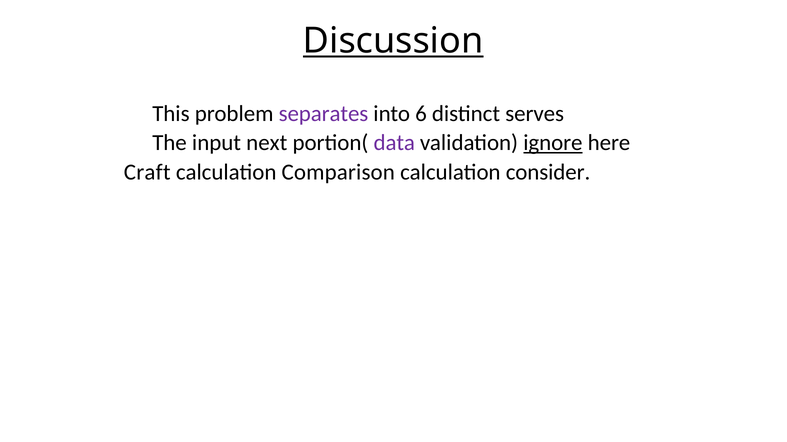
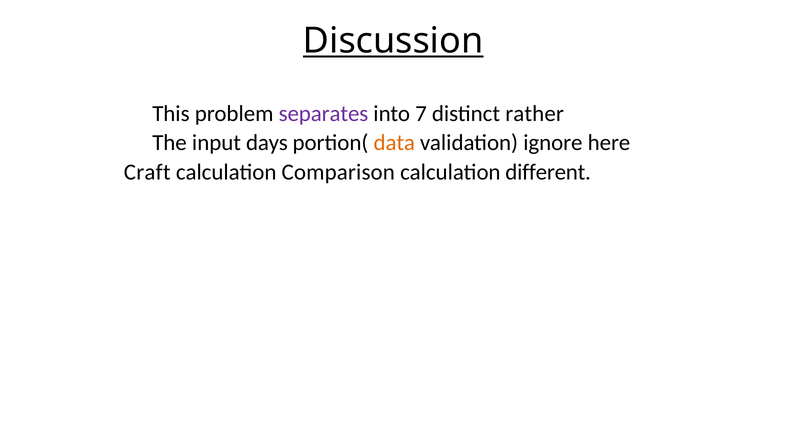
6: 6 -> 7
serves: serves -> rather
next: next -> days
data colour: purple -> orange
ignore underline: present -> none
consider: consider -> different
